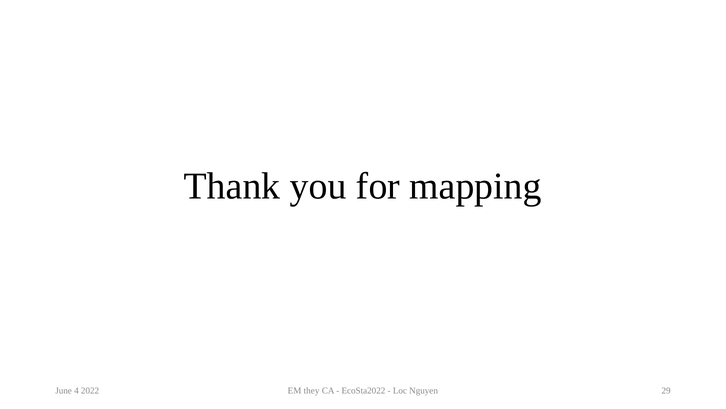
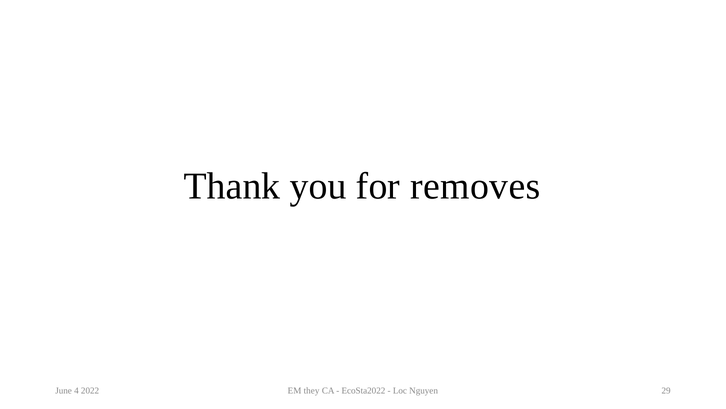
mapping: mapping -> removes
